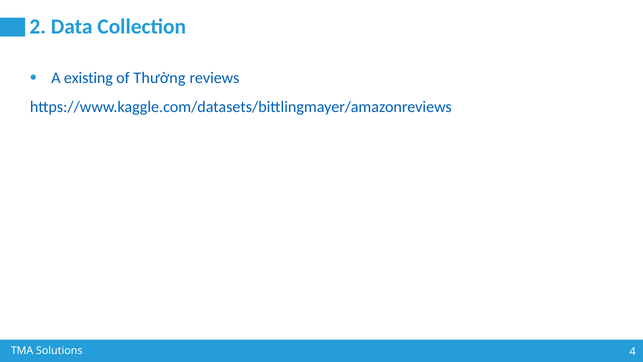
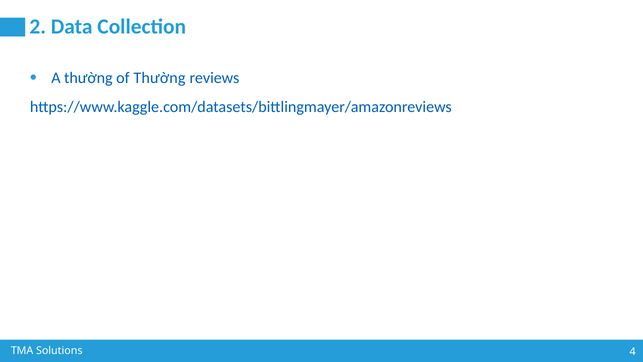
A existing: existing -> thường
